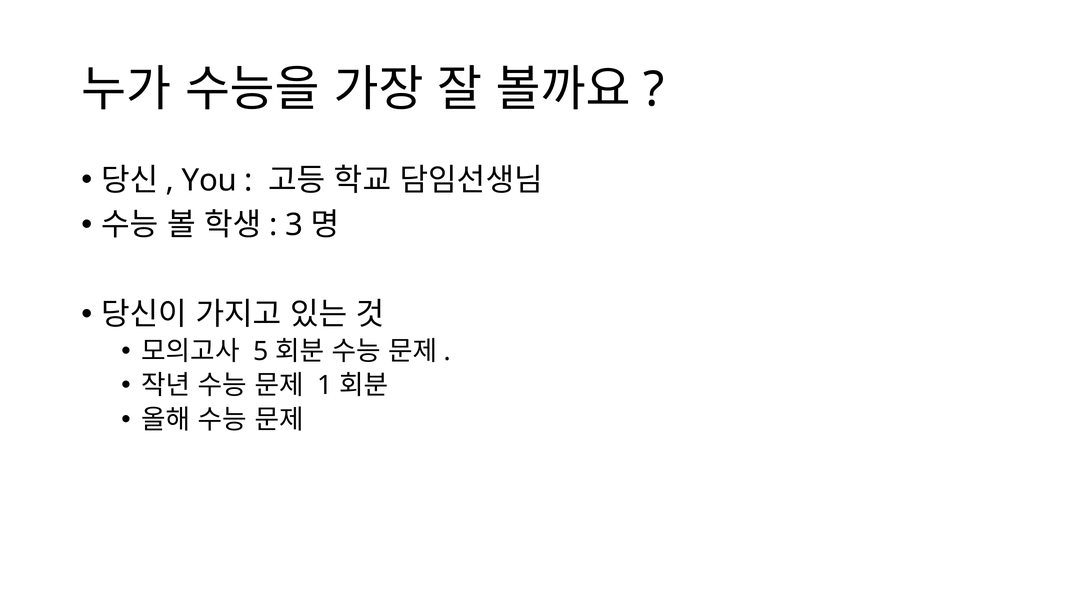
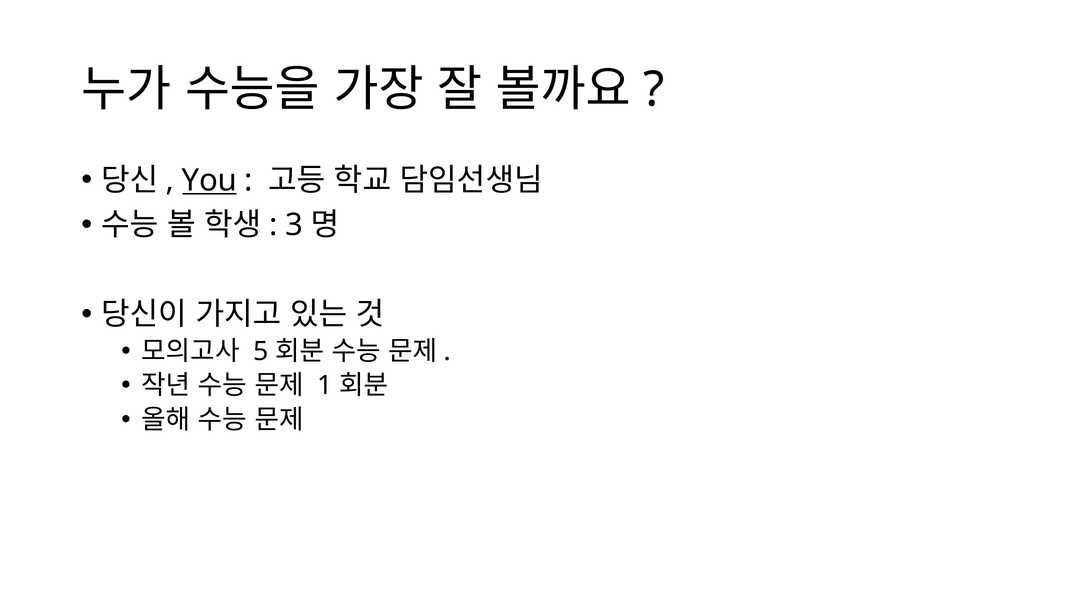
You underline: none -> present
